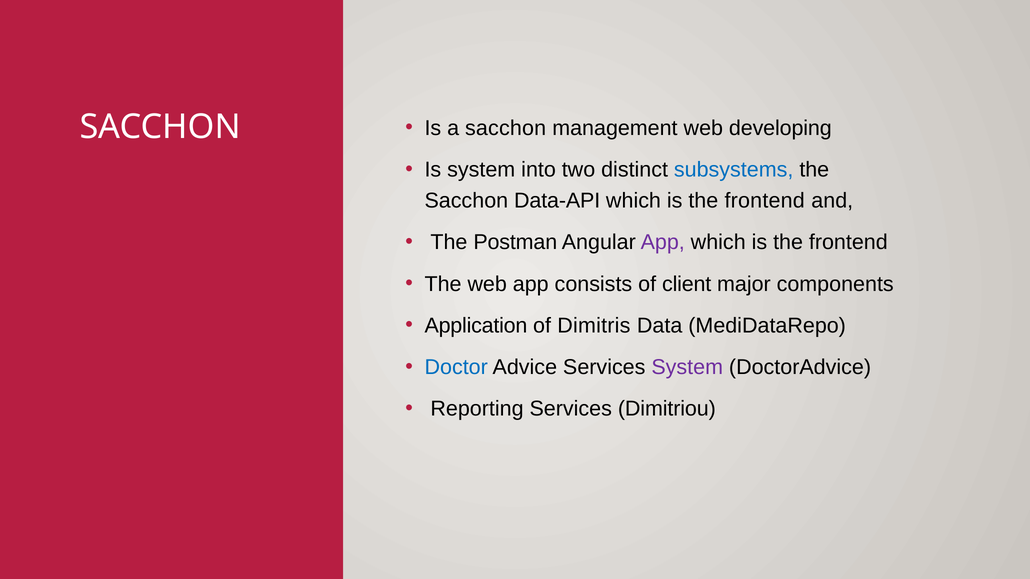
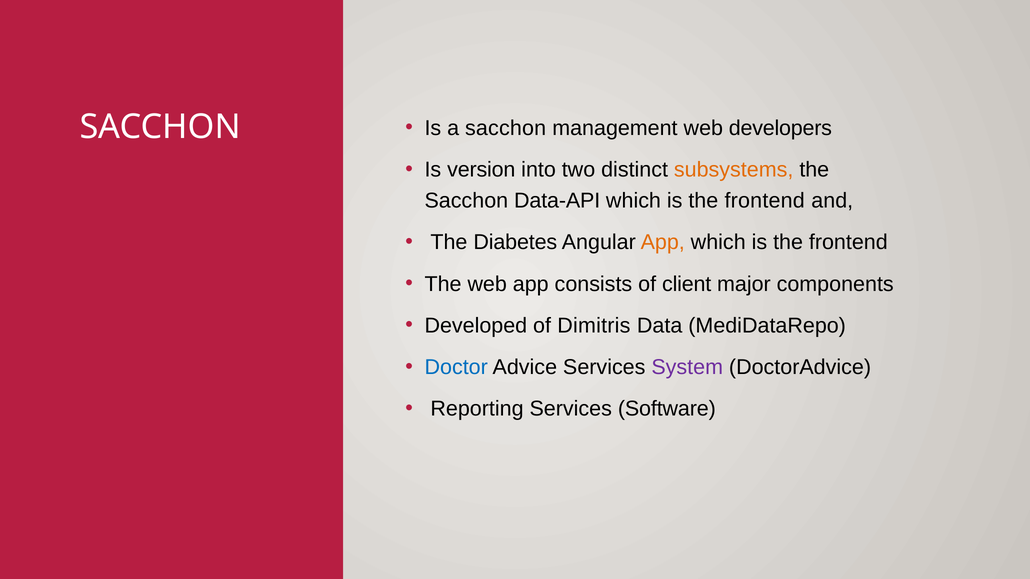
developing: developing -> developers
Is system: system -> version
subsystems colour: blue -> orange
Postman: Postman -> Diabetes
App at (663, 242) colour: purple -> orange
Application: Application -> Developed
Dimitriou: Dimitriou -> Software
